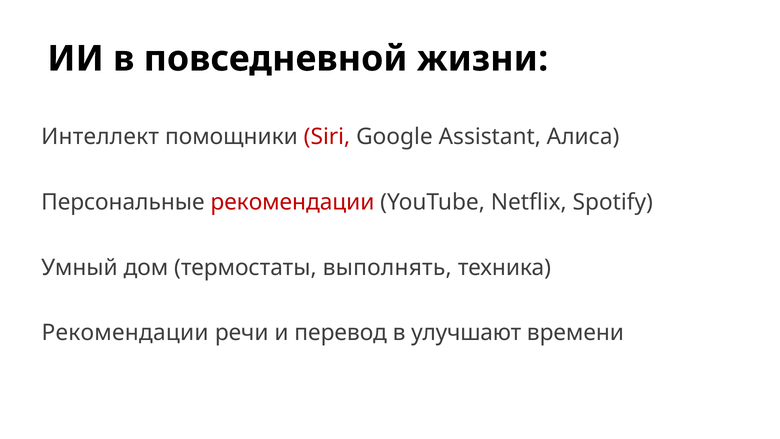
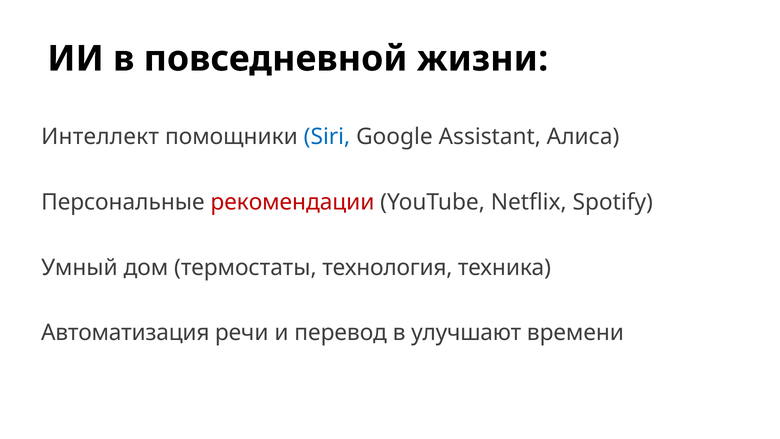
Siri colour: red -> blue
выполнять: выполнять -> технология
Рекомендации at (125, 333): Рекомендации -> Автоматизация
